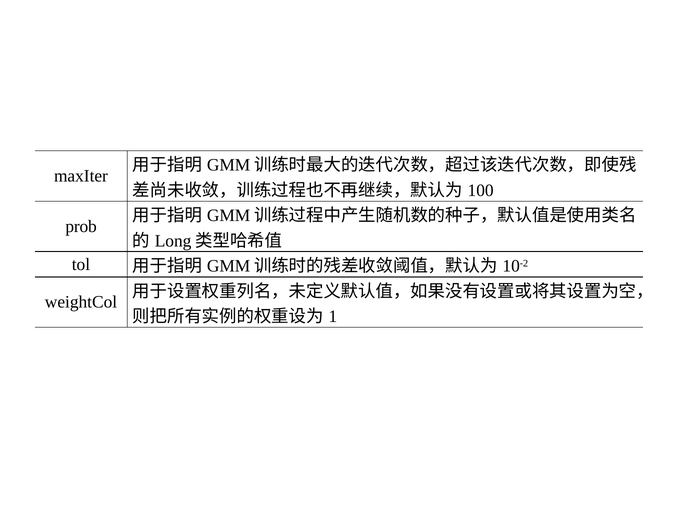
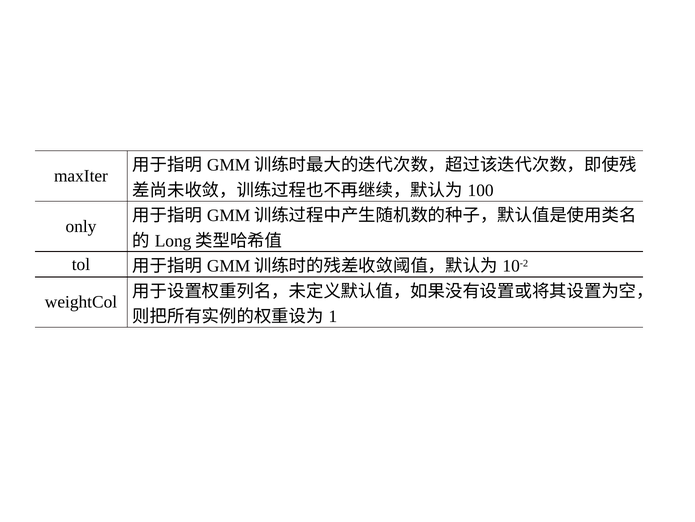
prob: prob -> only
